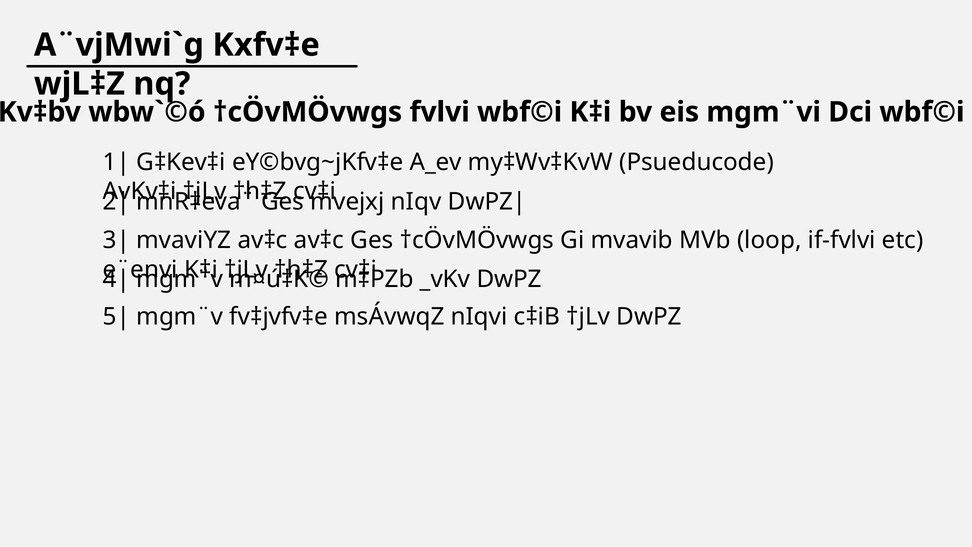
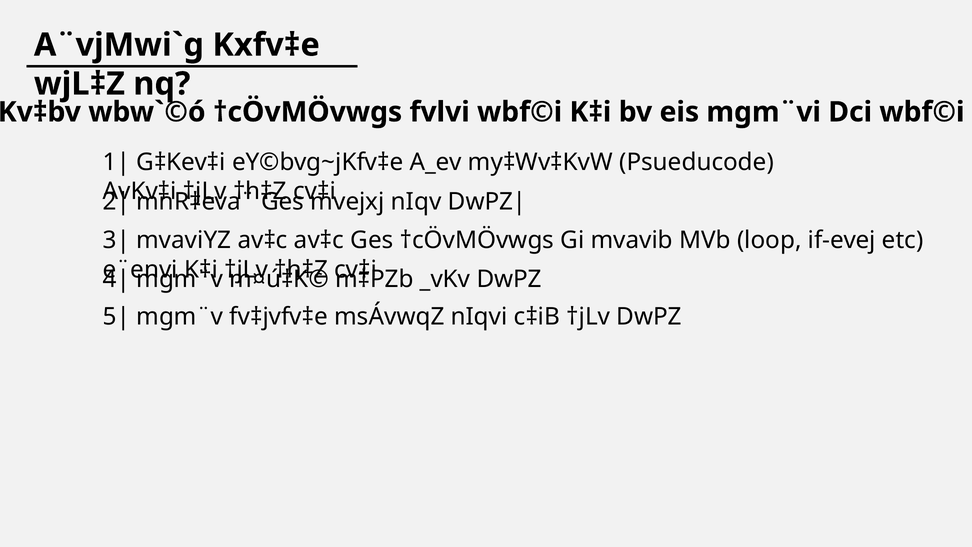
if-fvlvi: if-fvlvi -> if-evej
